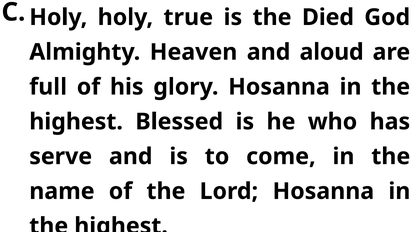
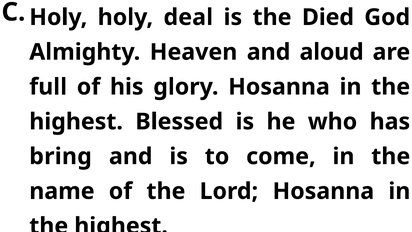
true: true -> deal
serve: serve -> bring
